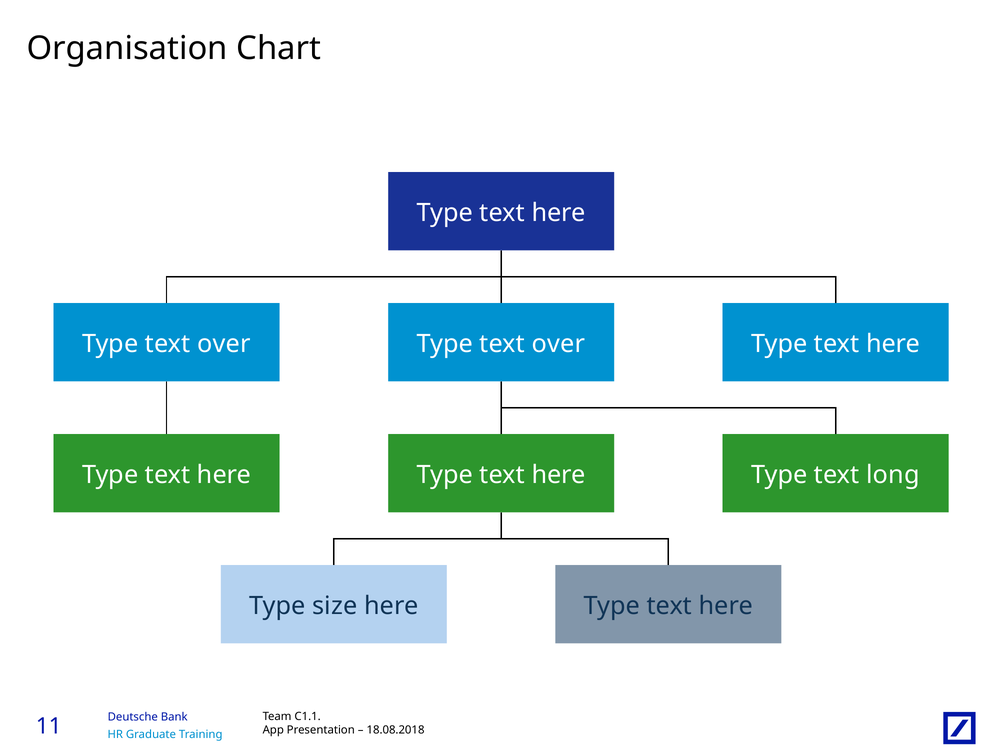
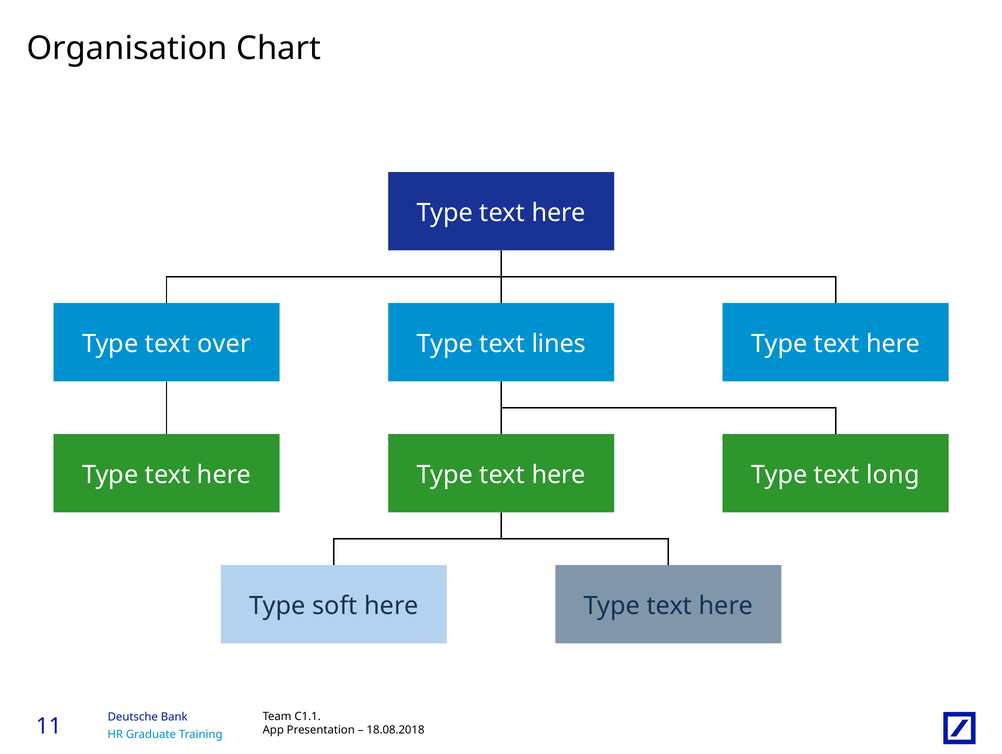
over at (558, 344): over -> lines
size: size -> soft
